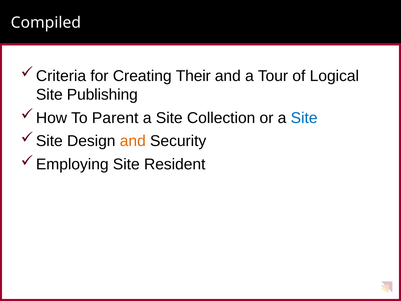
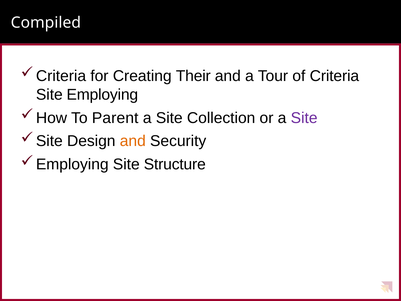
Logical: Logical -> Criteria
Publishing: Publishing -> Employing
Site at (304, 118) colour: blue -> purple
Resident: Resident -> Structure
